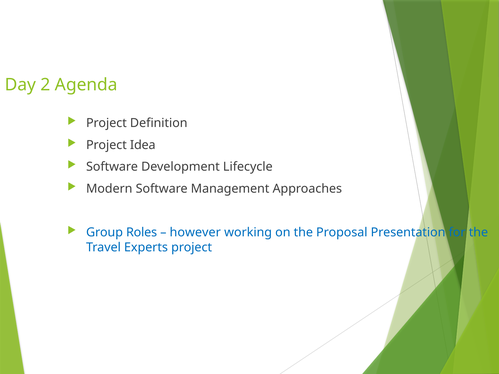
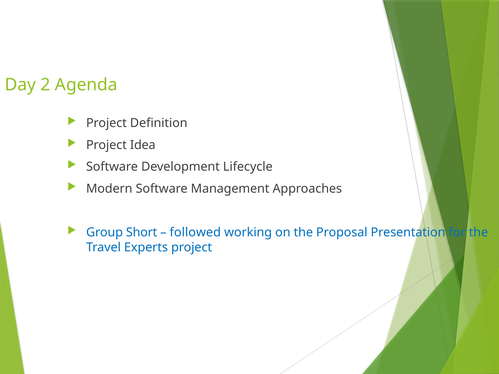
Roles: Roles -> Short
however: however -> followed
